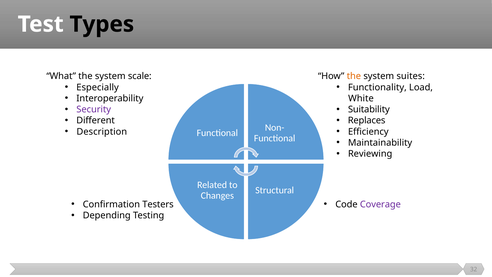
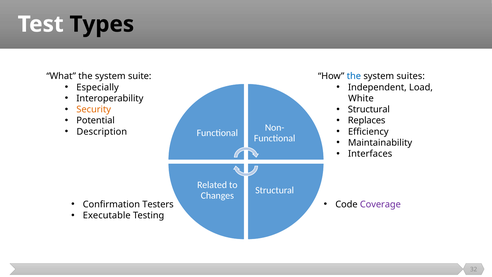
scale: scale -> suite
the at (354, 76) colour: orange -> blue
Functionality: Functionality -> Independent
Security colour: purple -> orange
Suitability at (369, 109): Suitability -> Structural
Different: Different -> Potential
Reviewing: Reviewing -> Interfaces
Depending: Depending -> Executable
